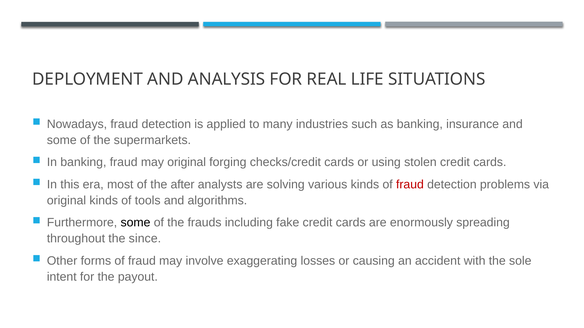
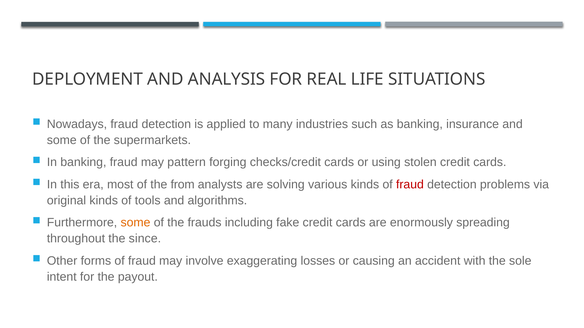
may original: original -> pattern
after: after -> from
some at (135, 223) colour: black -> orange
